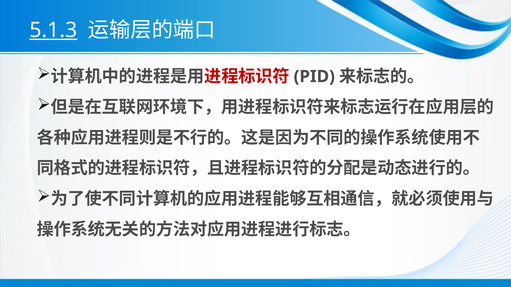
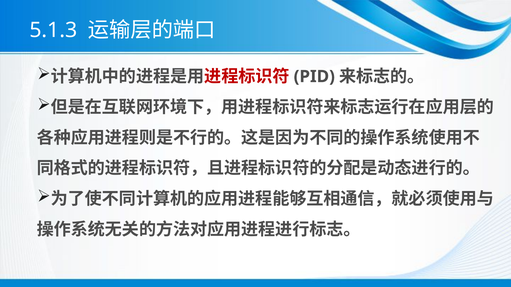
5.1.3 underline: present -> none
